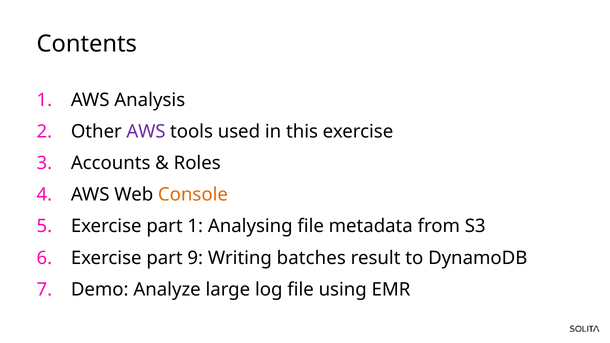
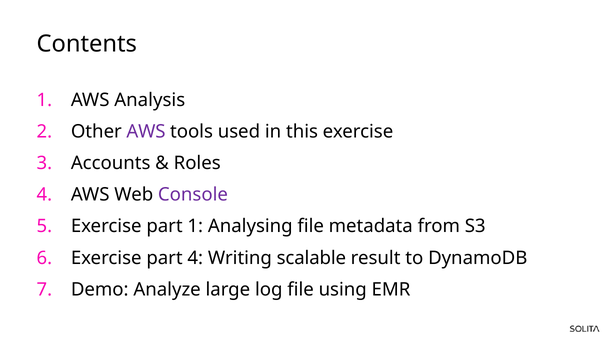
Console colour: orange -> purple
part 9: 9 -> 4
batches: batches -> scalable
